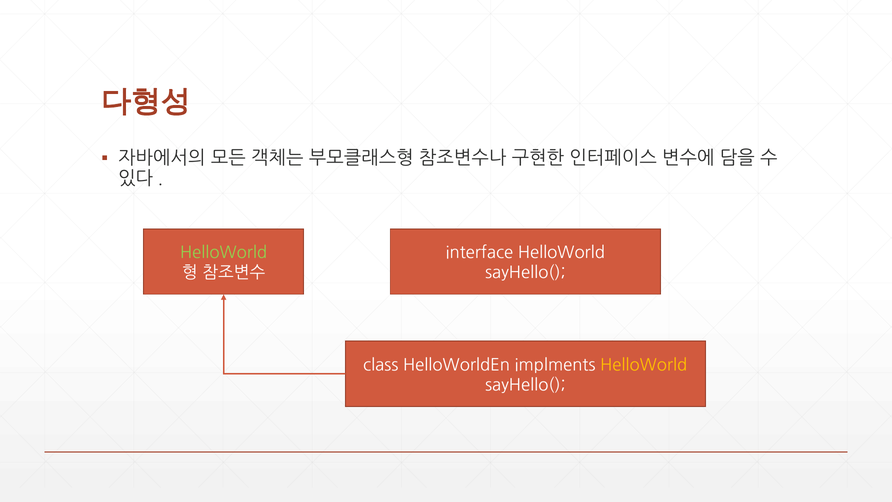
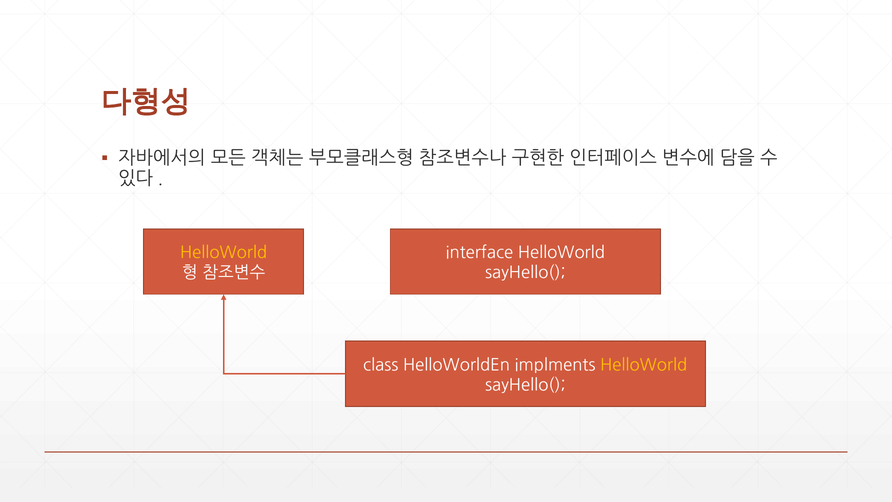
HelloWorld at (224, 253) colour: light green -> yellow
